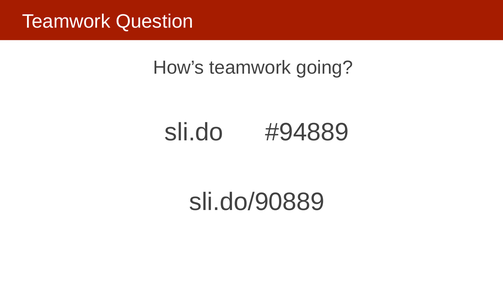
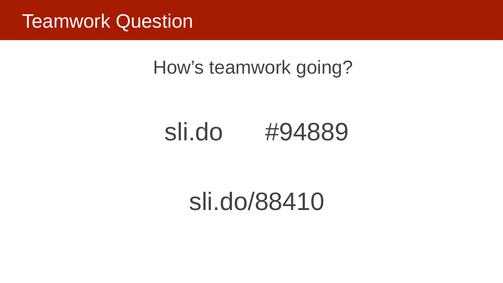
sli.do/90889: sli.do/90889 -> sli.do/88410
